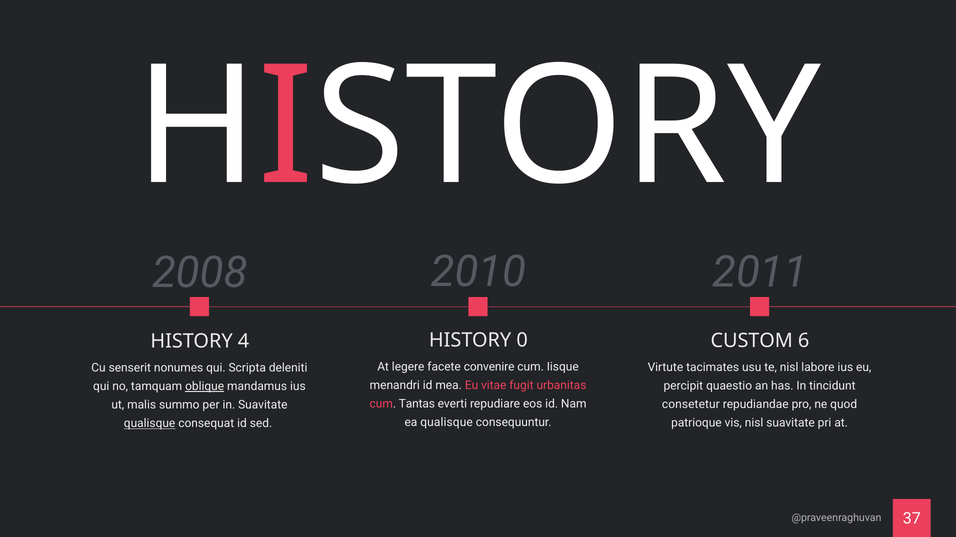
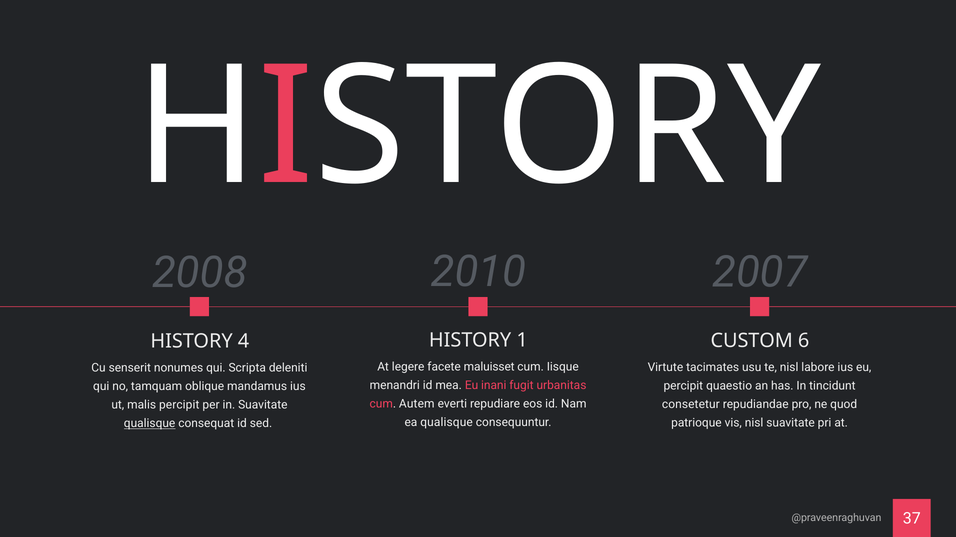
2011: 2011 -> 2007
0: 0 -> 1
convenire: convenire -> maluisset
vitae: vitae -> inani
oblique underline: present -> none
Tantas: Tantas -> Autem
malis summo: summo -> percipit
